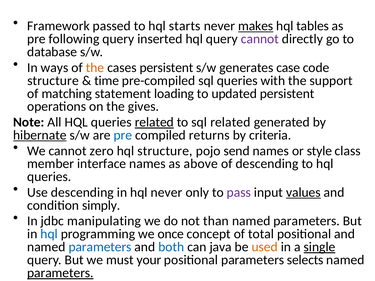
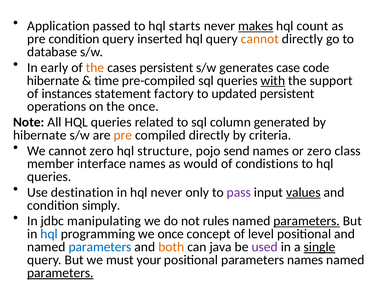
Framework: Framework -> Application
tables: tables -> count
pre following: following -> condition
cannot at (260, 39) colour: purple -> orange
ways: ways -> early
structure at (53, 81): structure -> hibernate
with underline: none -> present
matching: matching -> instances
loading: loading -> factory
the gives: gives -> once
related at (154, 122) underline: present -> none
sql related: related -> column
hibernate at (40, 135) underline: present -> none
pre at (123, 135) colour: blue -> orange
compiled returns: returns -> directly
or style: style -> zero
above: above -> would
of descending: descending -> condistions
Use descending: descending -> destination
than: than -> rules
parameters at (307, 221) underline: none -> present
total: total -> level
both colour: blue -> orange
used colour: orange -> purple
parameters selects: selects -> names
